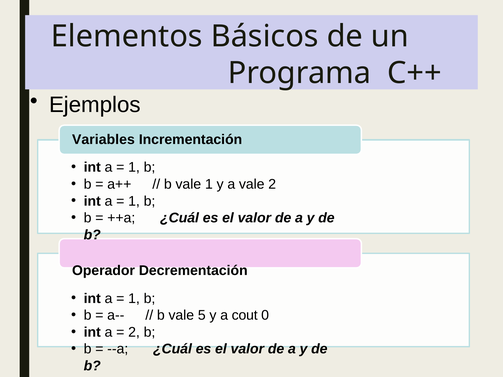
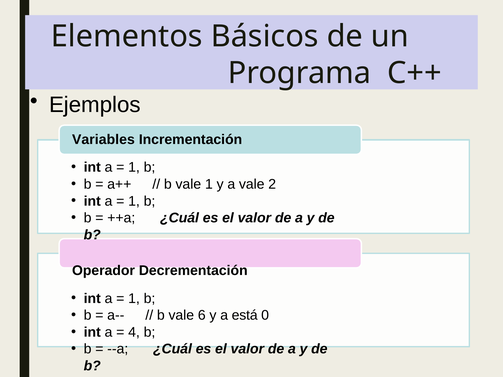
5: 5 -> 6
cout: cout -> está
2 at (134, 332): 2 -> 4
